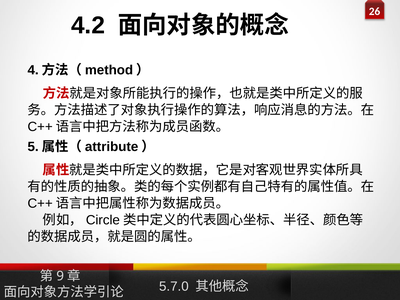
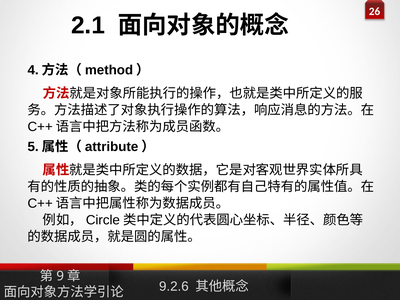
4.2: 4.2 -> 2.1
5.7.0: 5.7.0 -> 9.2.6
